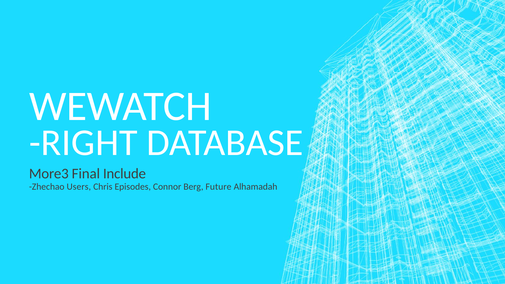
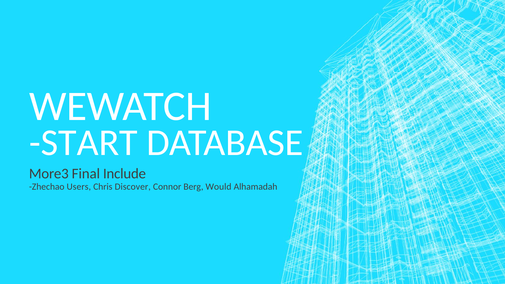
RIGHT: RIGHT -> START
Episodes: Episodes -> Discover
Future: Future -> Would
